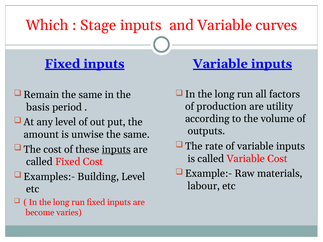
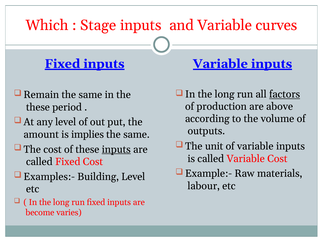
factors underline: none -> present
utility: utility -> above
basis at (38, 107): basis -> these
unwise: unwise -> implies
rate: rate -> unit
